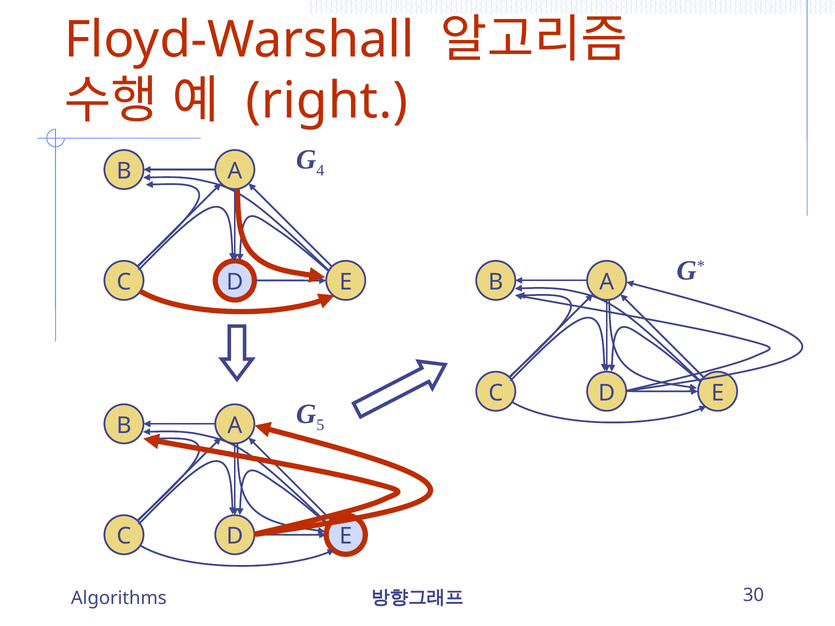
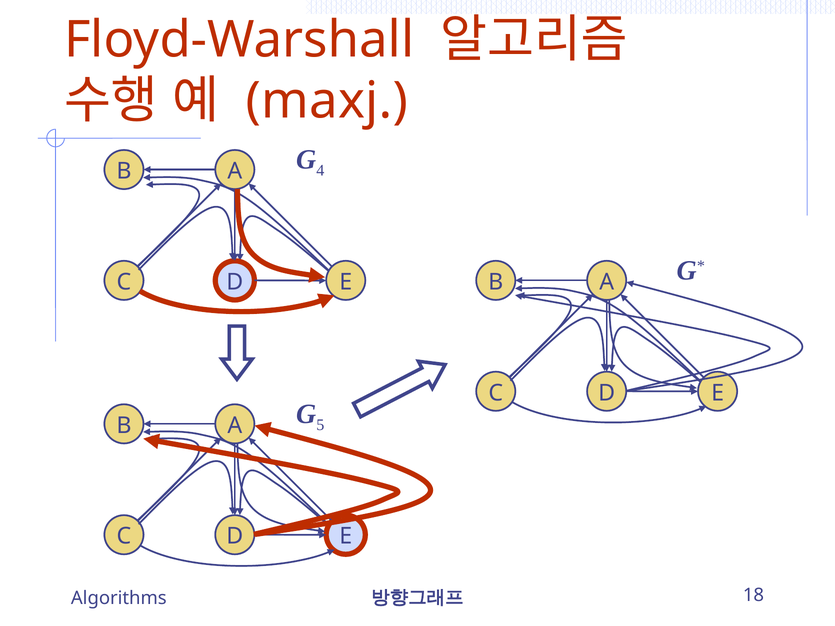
right: right -> maxj
30: 30 -> 18
